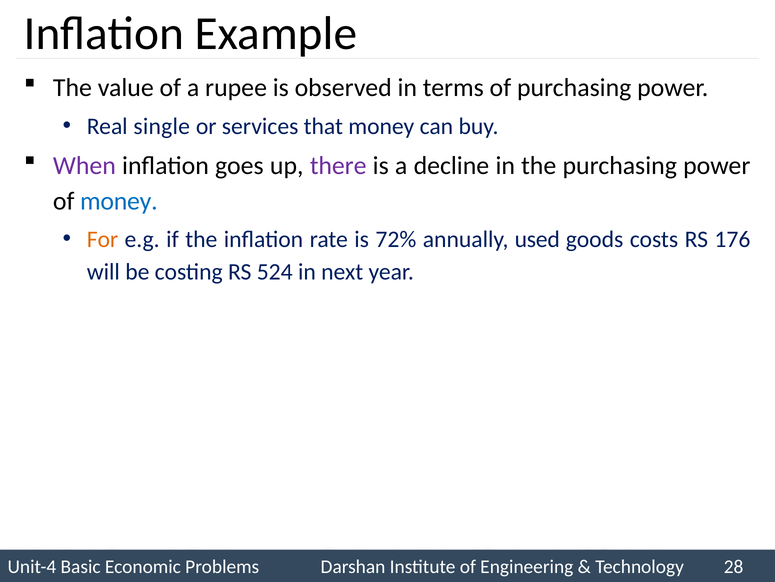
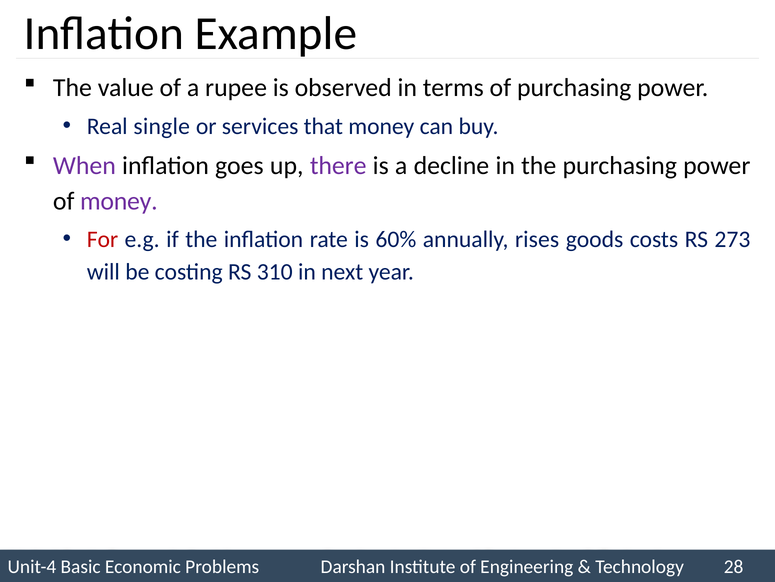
money at (119, 201) colour: blue -> purple
For colour: orange -> red
72%: 72% -> 60%
used: used -> rises
176: 176 -> 273
524: 524 -> 310
